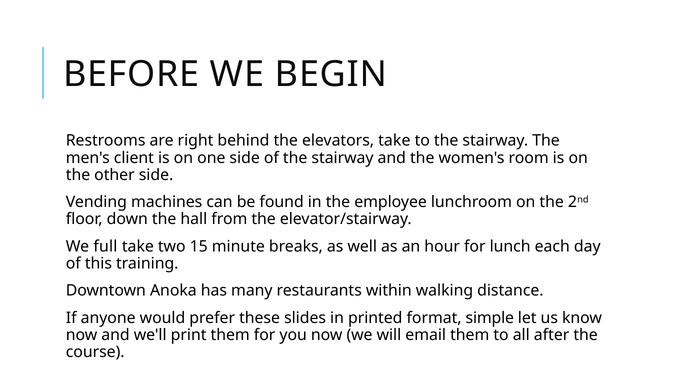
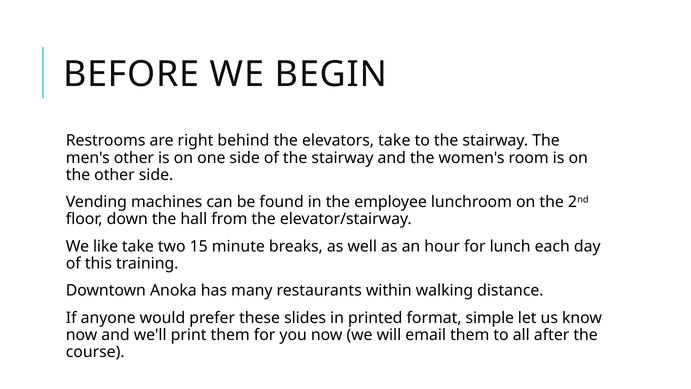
men's client: client -> other
full: full -> like
